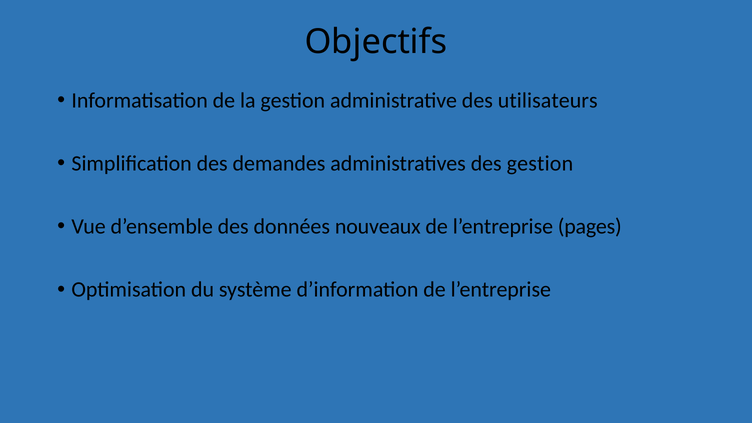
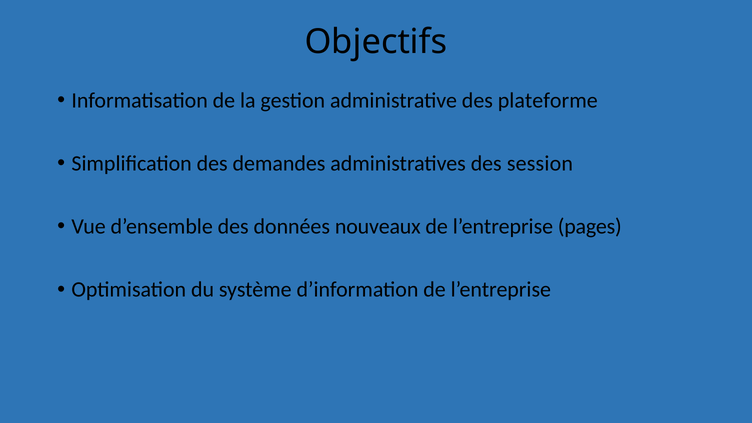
utilisateurs: utilisateurs -> plateforme
des gestion: gestion -> session
